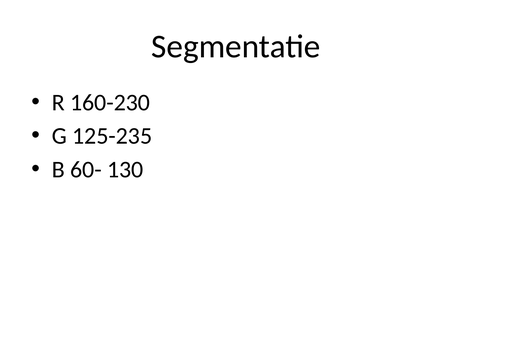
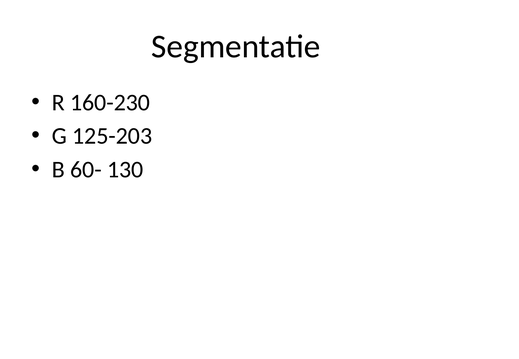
125-235: 125-235 -> 125-203
